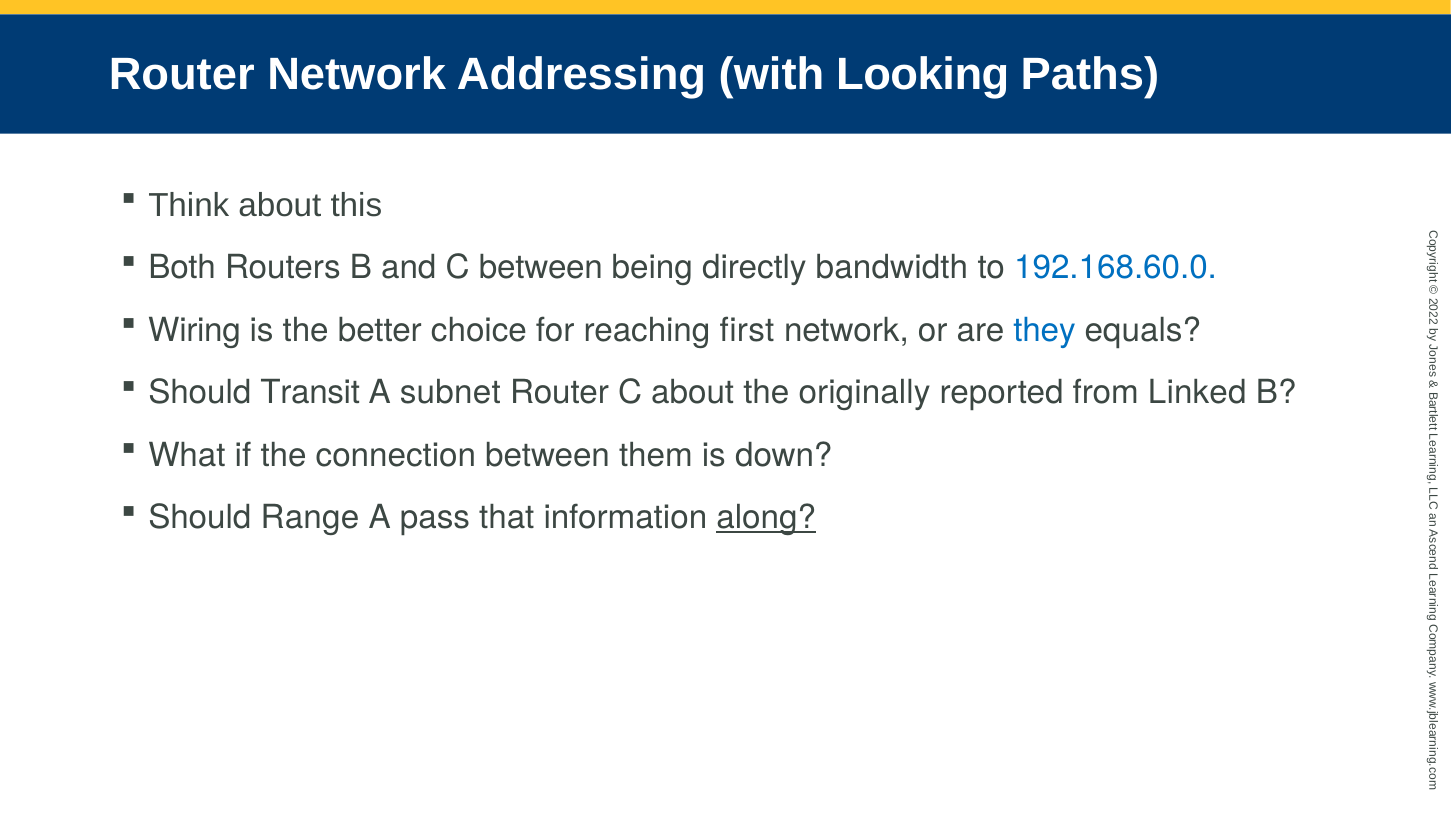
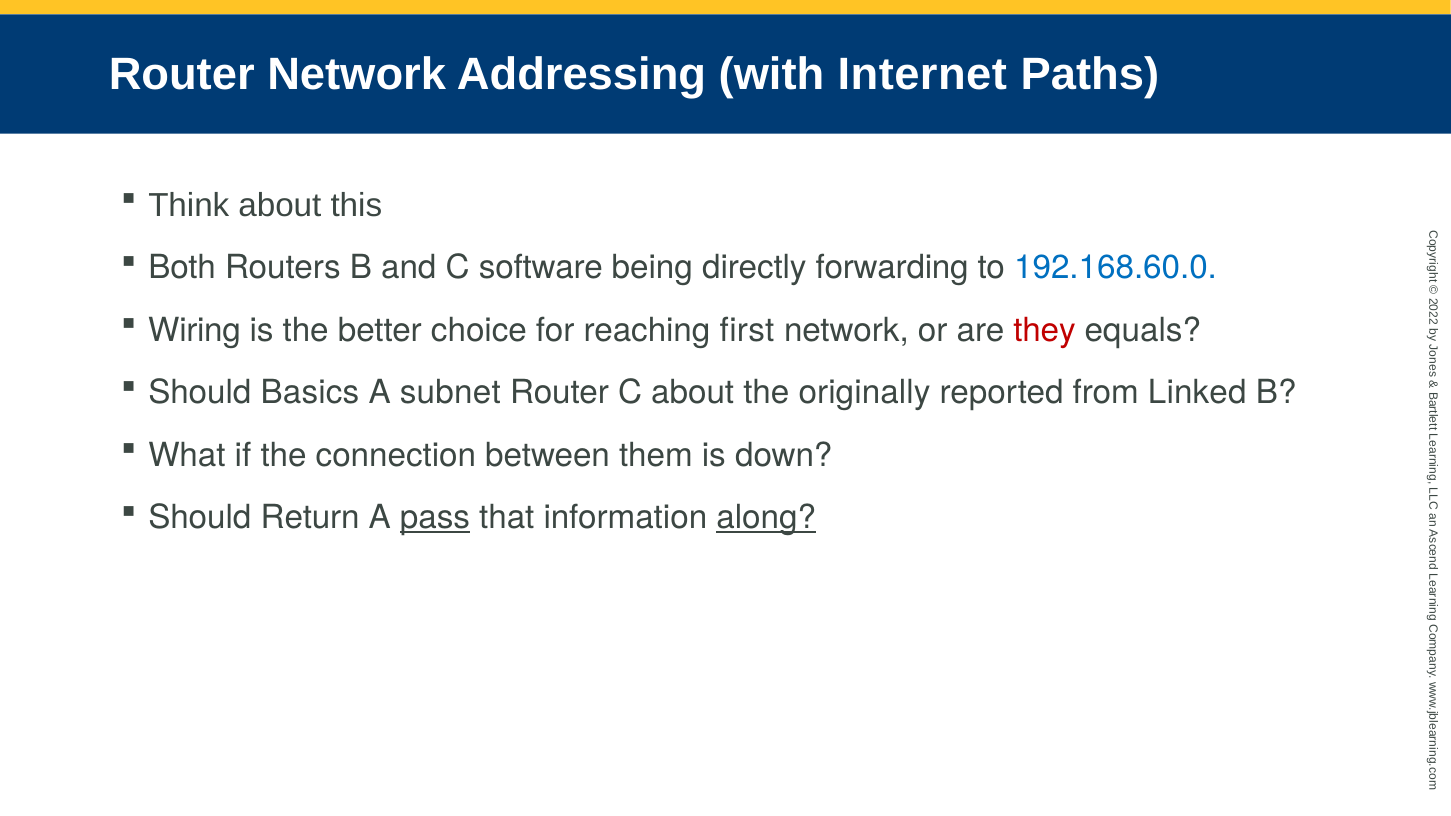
Looking: Looking -> Internet
C between: between -> software
bandwidth: bandwidth -> forwarding
they colour: blue -> red
Transit: Transit -> Basics
Range: Range -> Return
pass underline: none -> present
